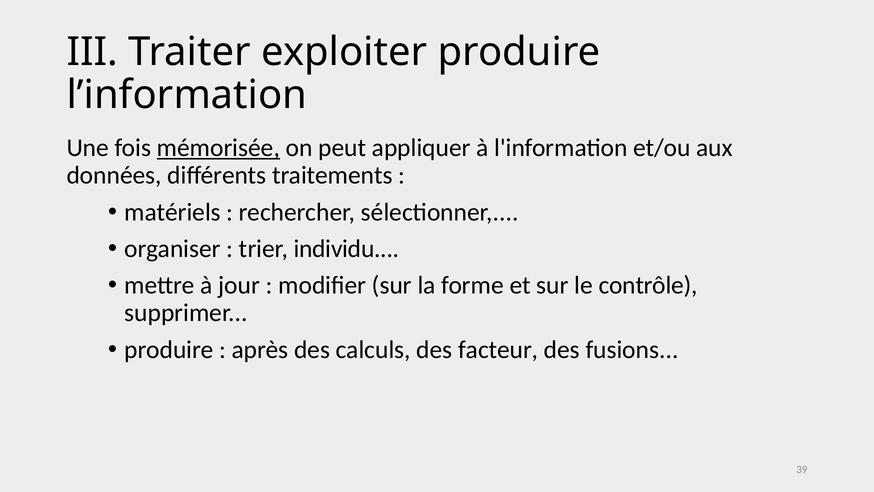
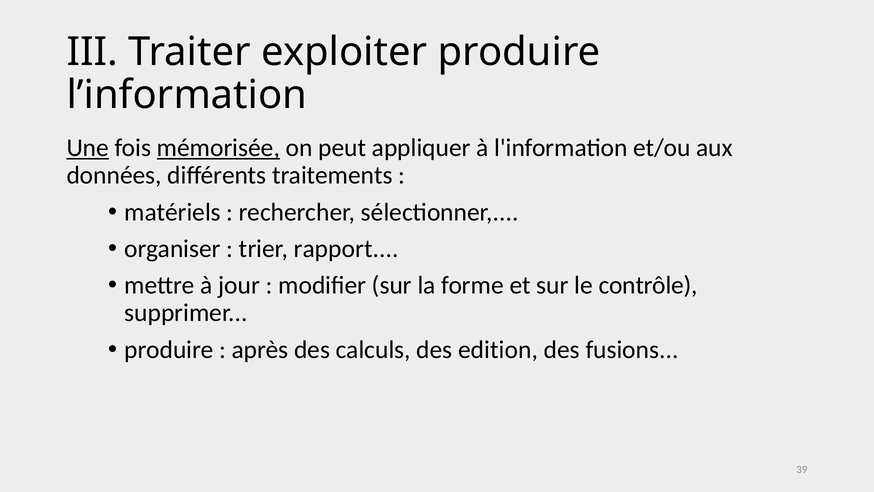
Une underline: none -> present
individu: individu -> rapport
facteur: facteur -> edition
